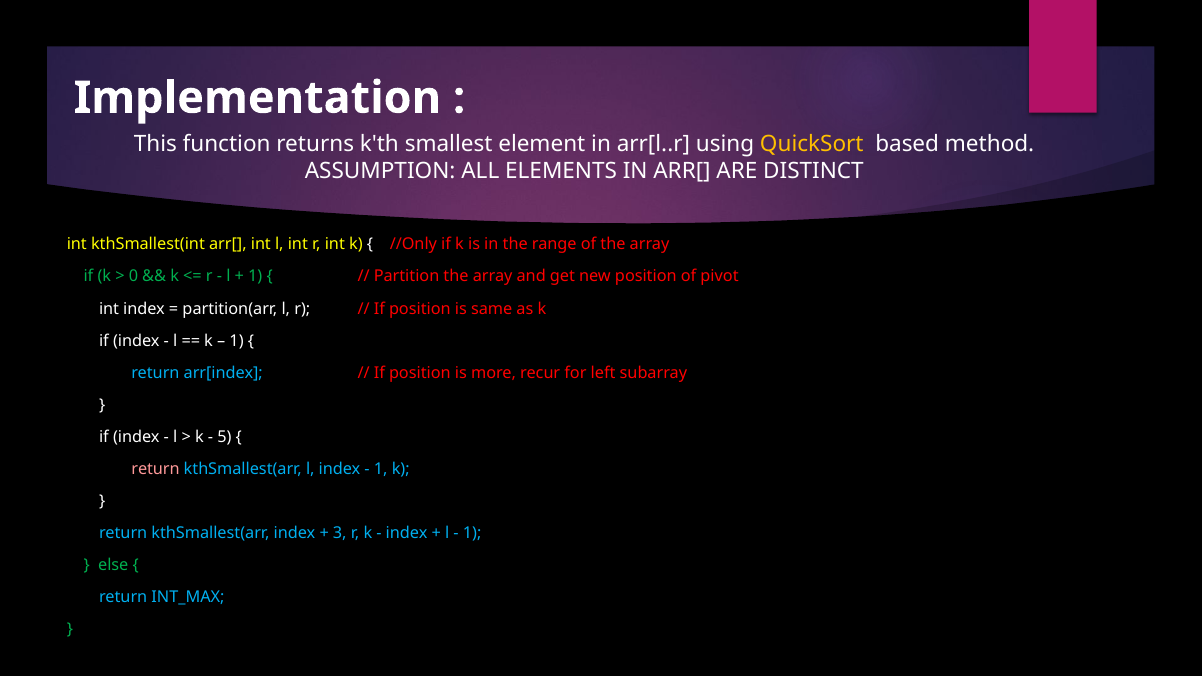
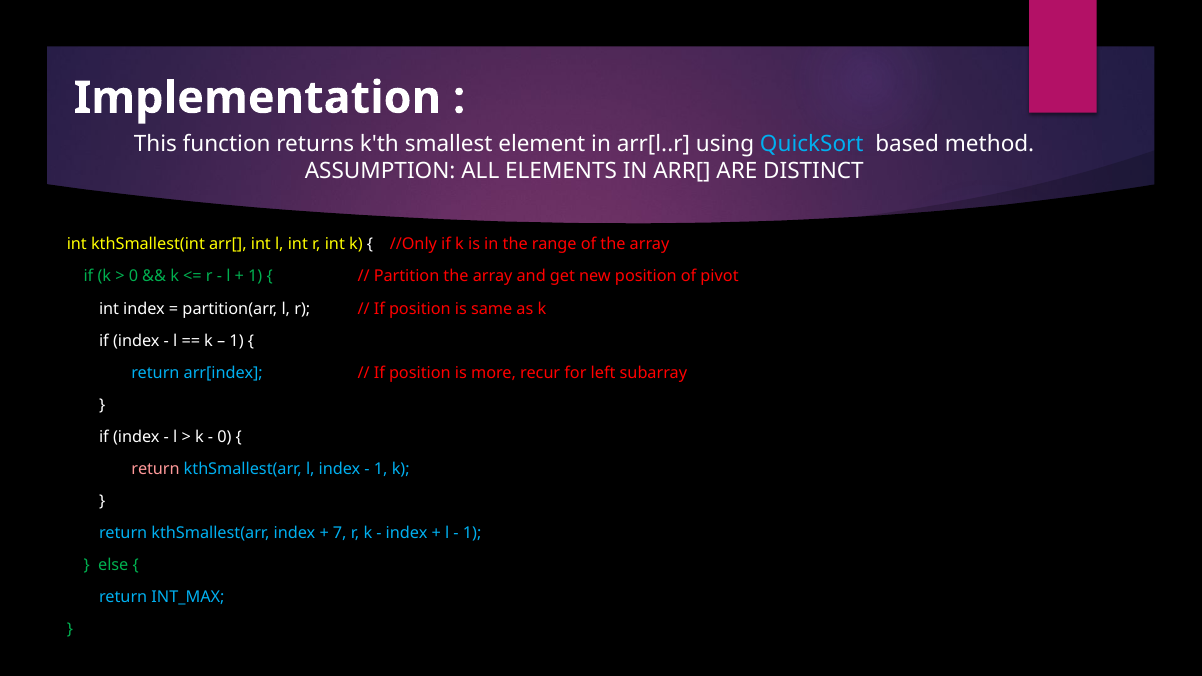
QuickSort colour: yellow -> light blue
5 at (224, 437): 5 -> 0
3: 3 -> 7
